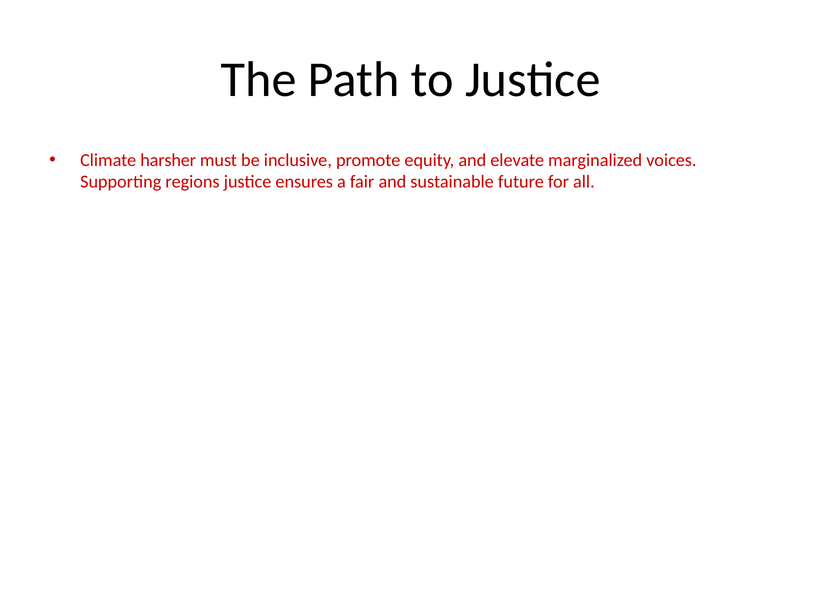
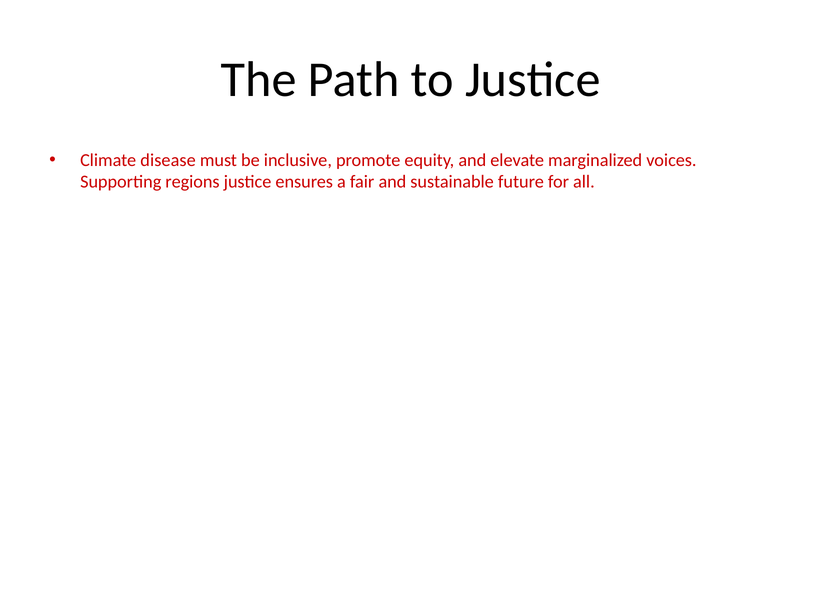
harsher: harsher -> disease
